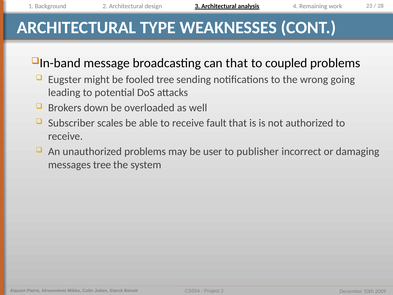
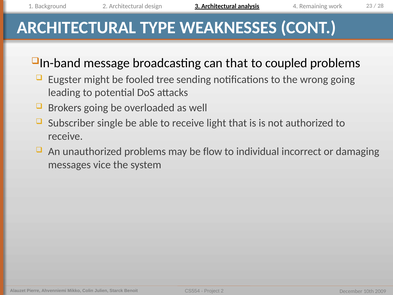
Brokers down: down -> going
scales: scales -> single
fault: fault -> light
user: user -> flow
publisher: publisher -> individual
messages tree: tree -> vice
